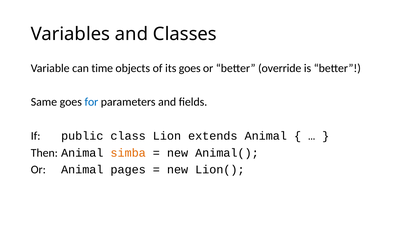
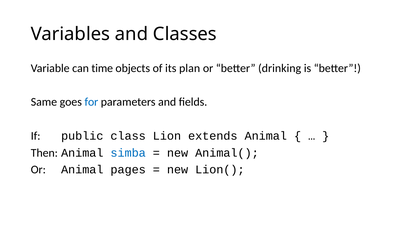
its goes: goes -> plan
override: override -> drinking
simba colour: orange -> blue
